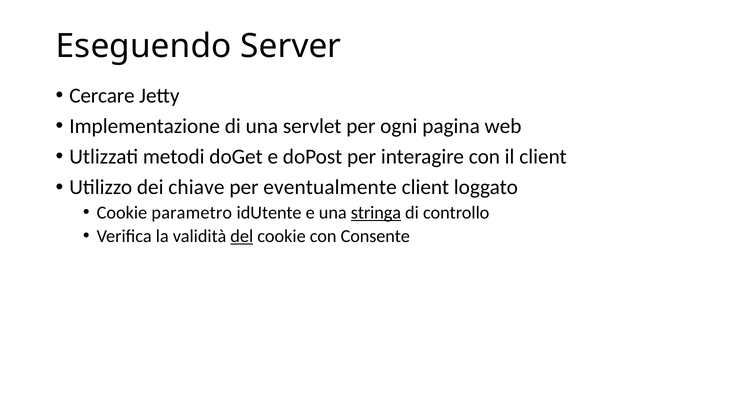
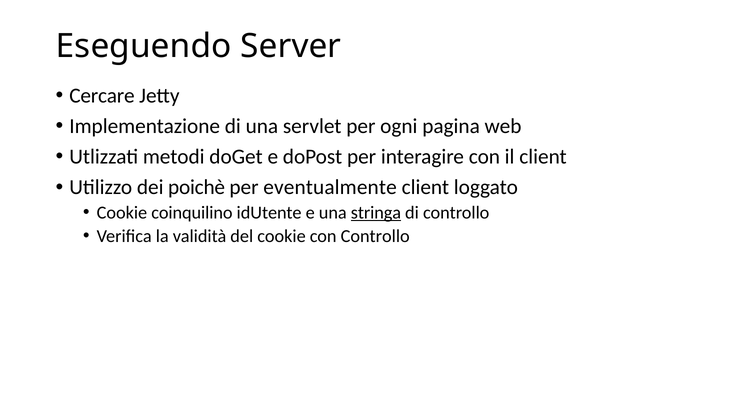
chiave: chiave -> poichè
parametro: parametro -> coinquilino
del underline: present -> none
con Consente: Consente -> Controllo
